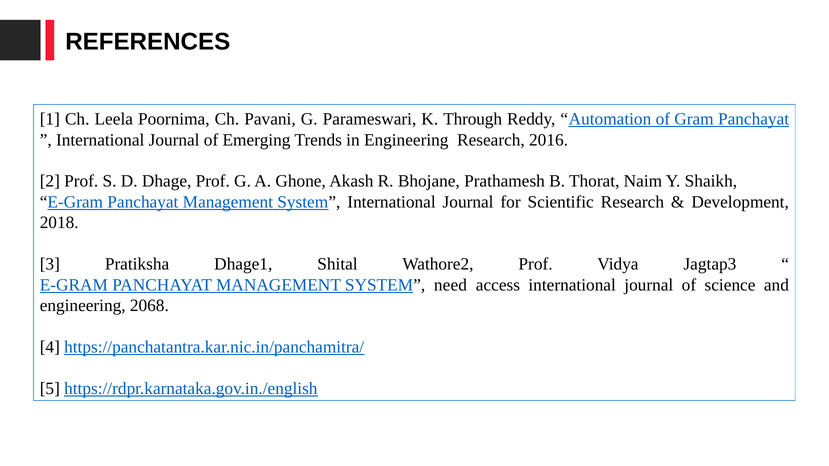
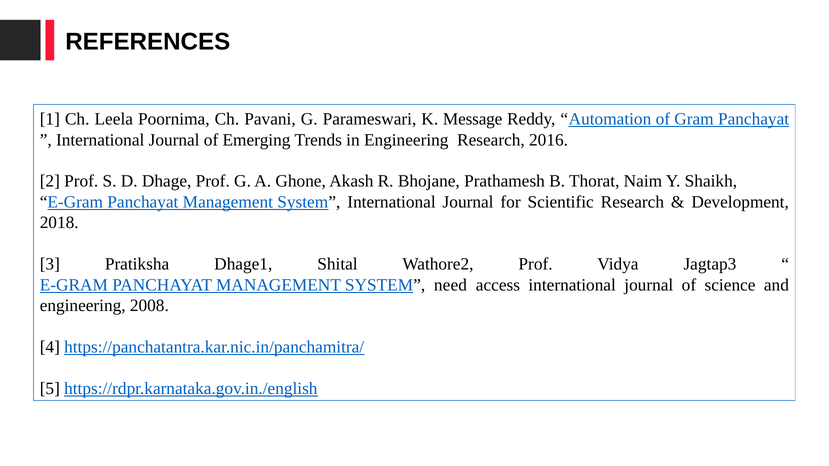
Through: Through -> Message
2068: 2068 -> 2008
